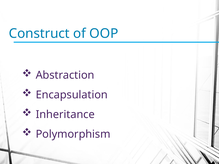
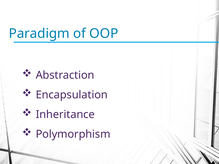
Construct: Construct -> Paradigm
